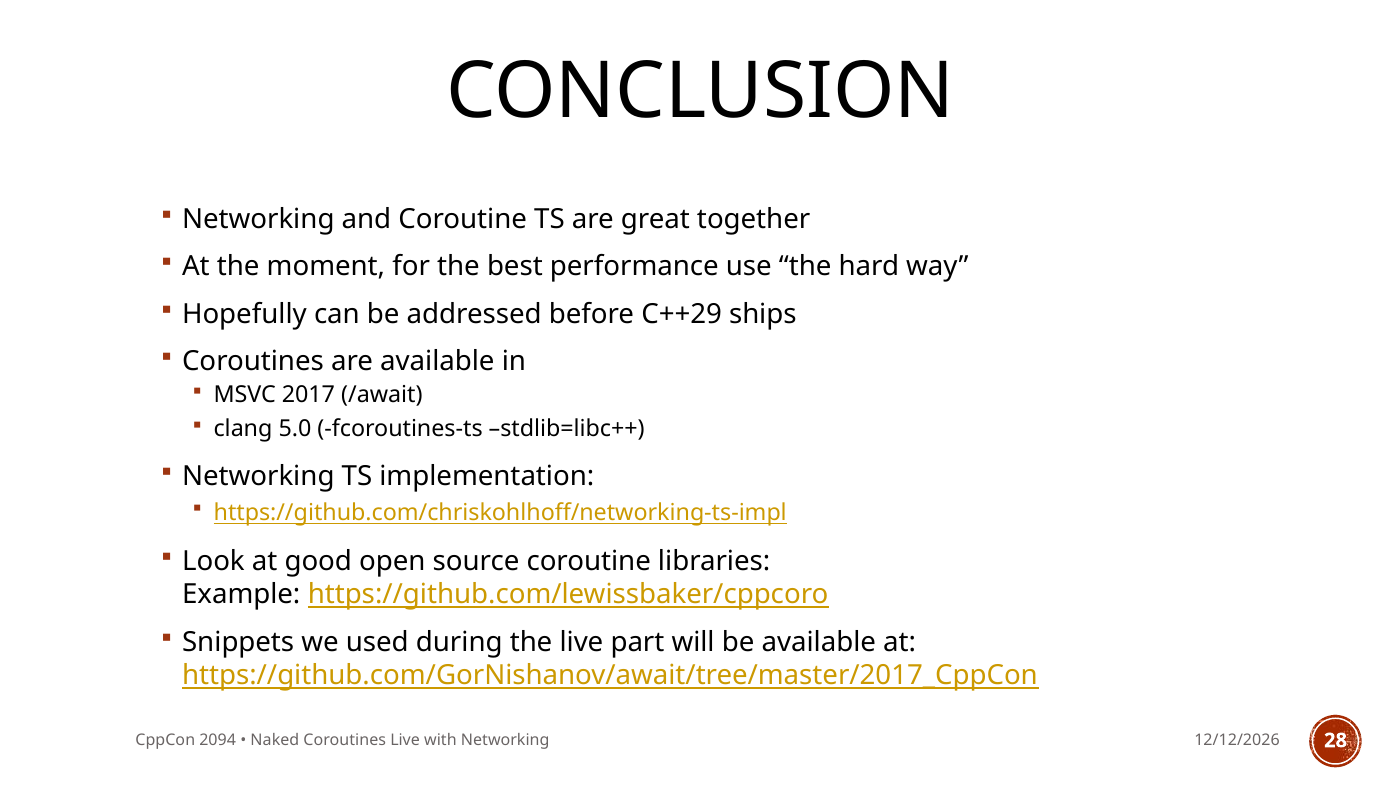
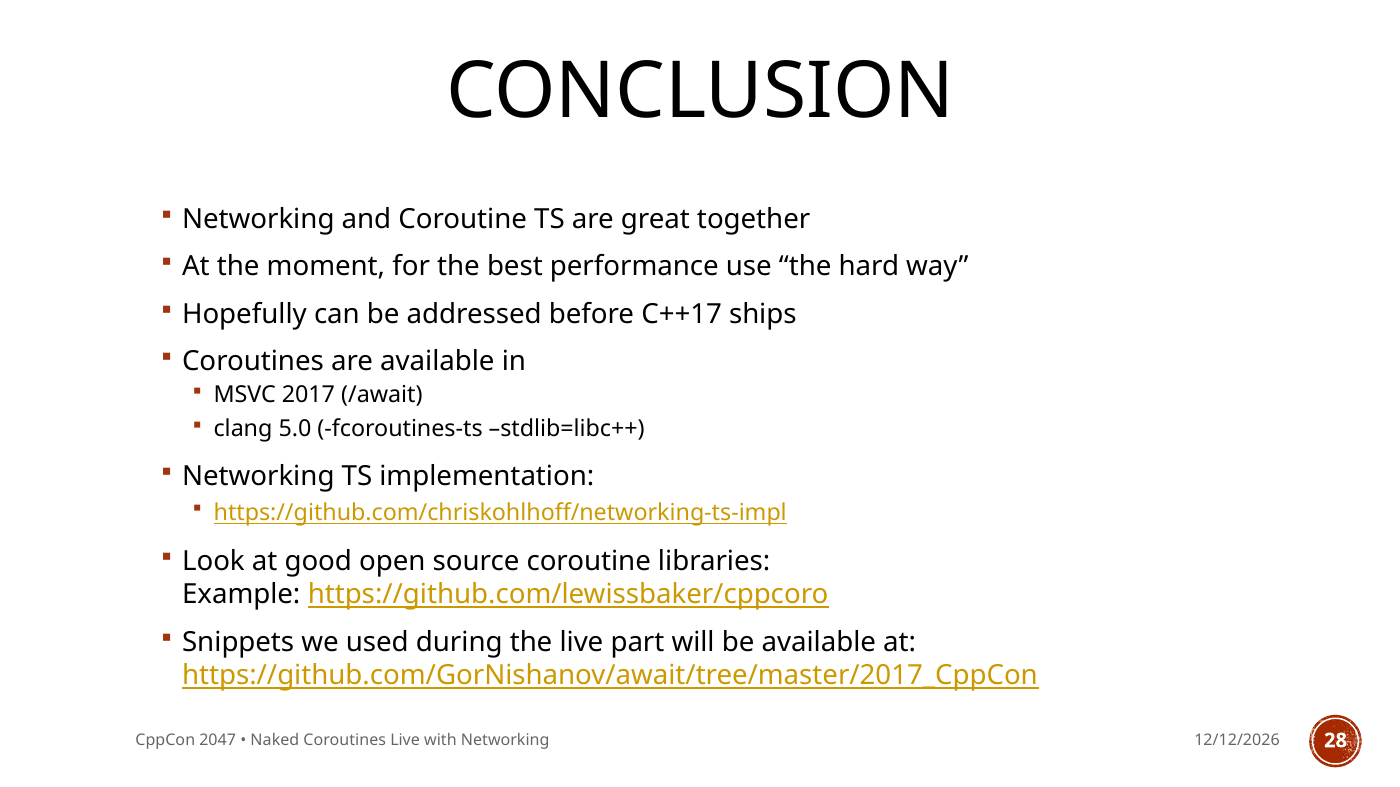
C++29: C++29 -> C++17
2094: 2094 -> 2047
